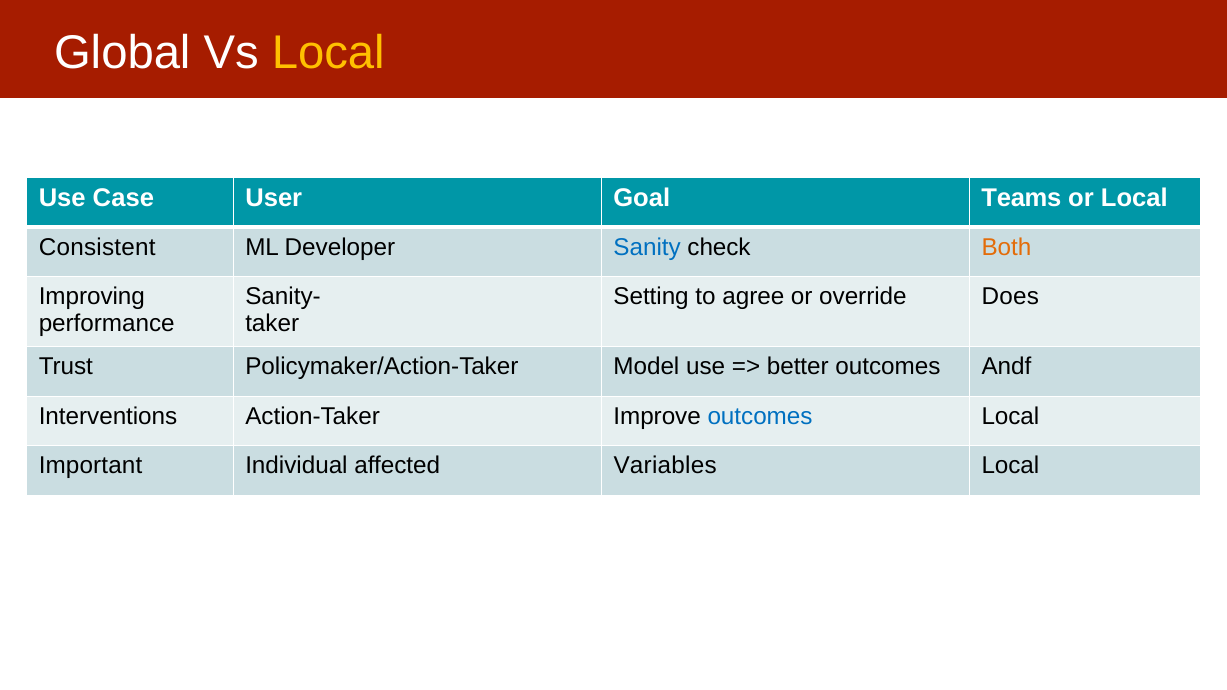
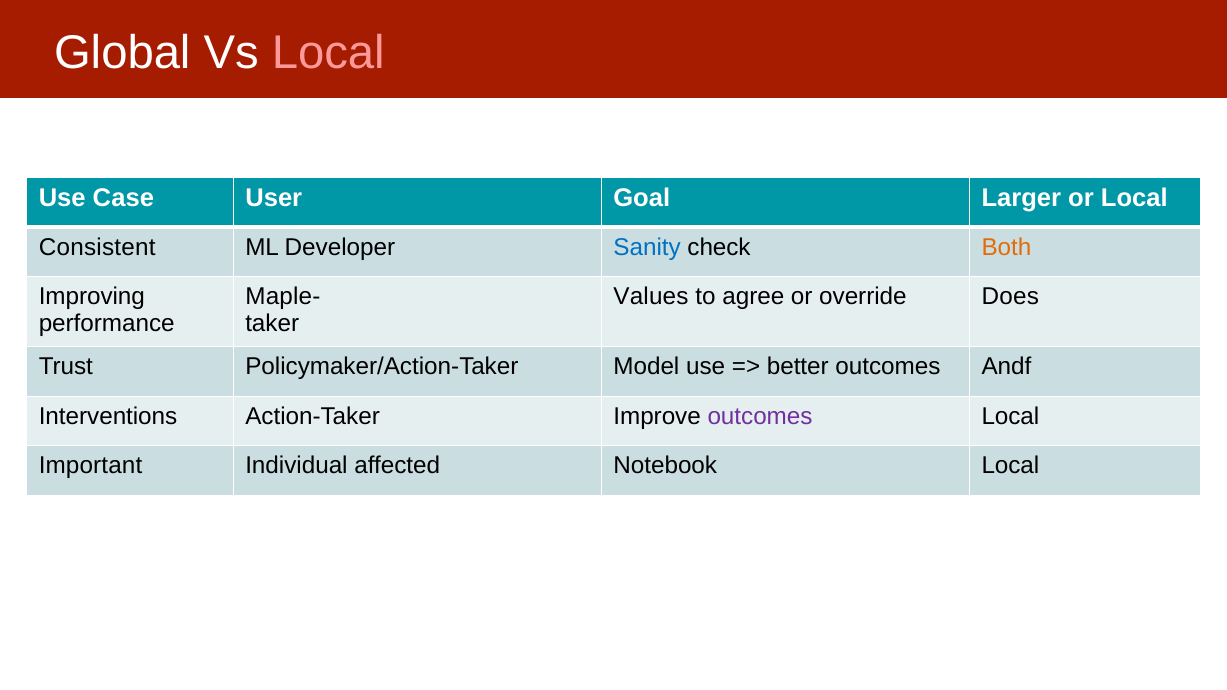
Local at (328, 53) colour: yellow -> pink
Teams: Teams -> Larger
Sanity-: Sanity- -> Maple-
Setting: Setting -> Values
outcomes at (760, 416) colour: blue -> purple
Variables: Variables -> Notebook
